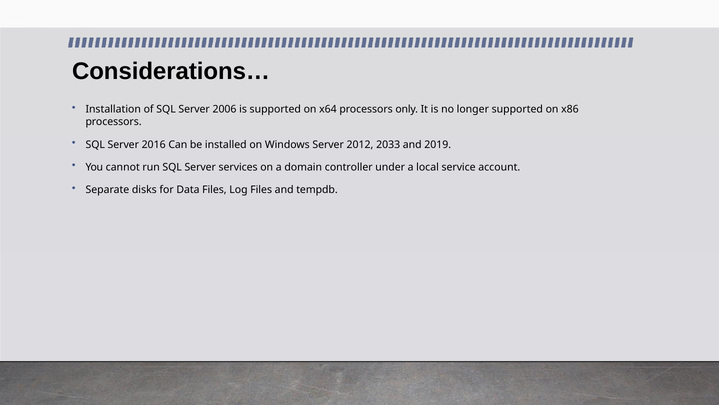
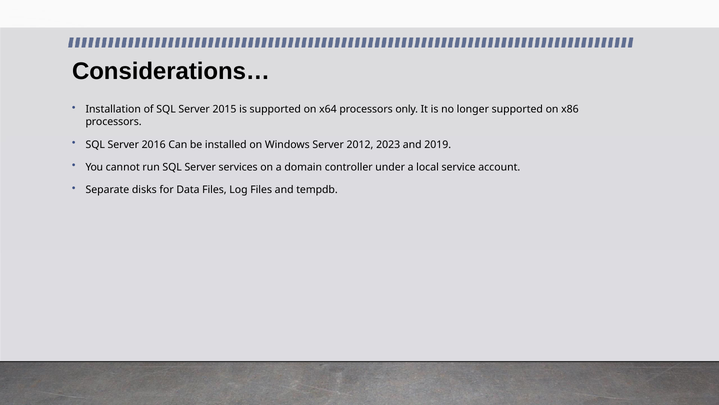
2006: 2006 -> 2015
2033: 2033 -> 2023
